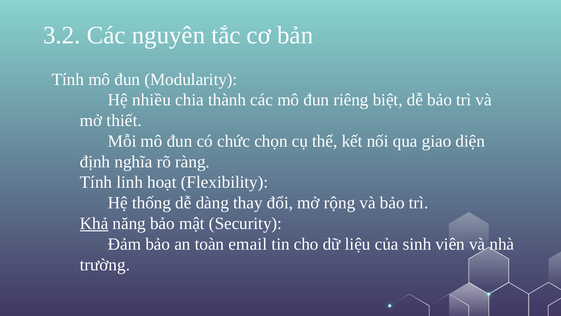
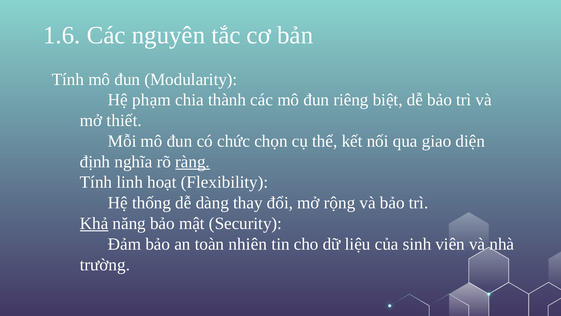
3.2: 3.2 -> 1.6
nhiều: nhiều -> phạm
ràng underline: none -> present
email: email -> nhiên
